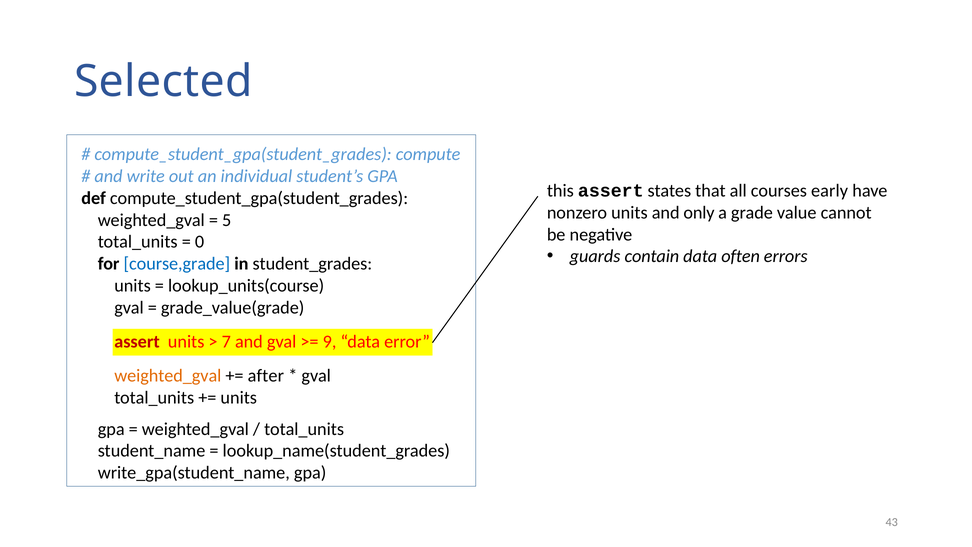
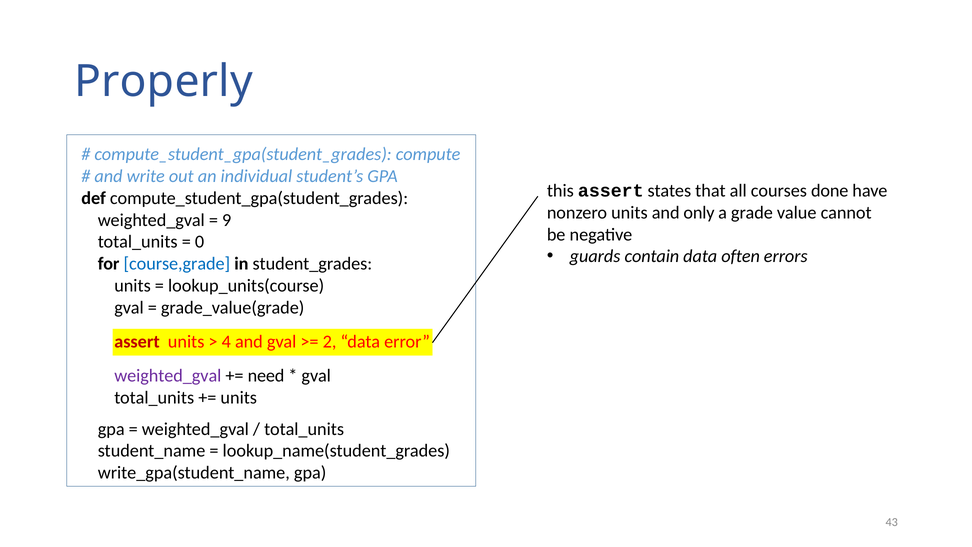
Selected: Selected -> Properly
early: early -> done
5: 5 -> 9
7: 7 -> 4
9: 9 -> 2
weighted_gval at (168, 375) colour: orange -> purple
after: after -> need
